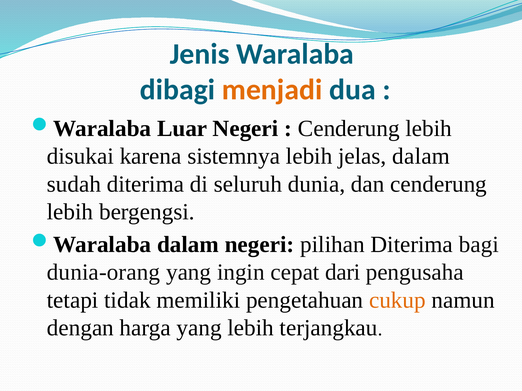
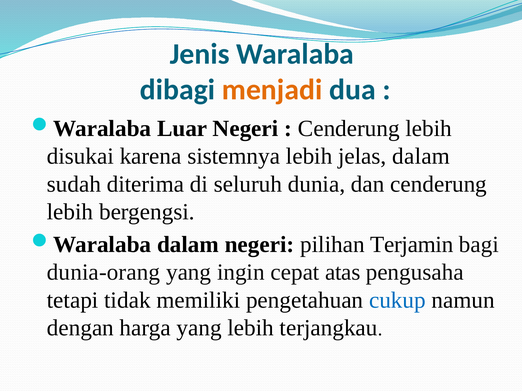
pilihan Diterima: Diterima -> Terjamin
dari: dari -> atas
cukup colour: orange -> blue
